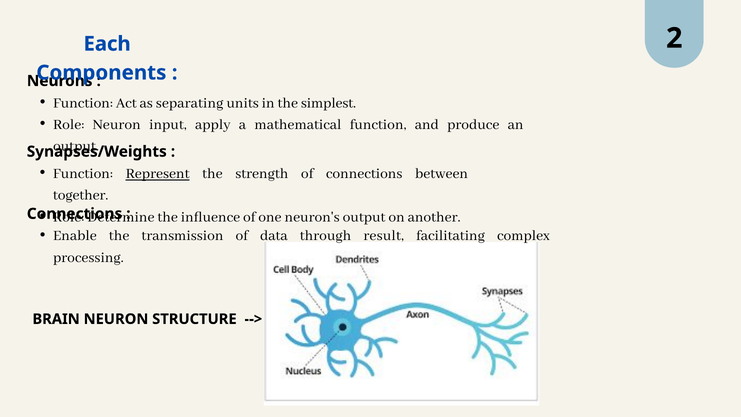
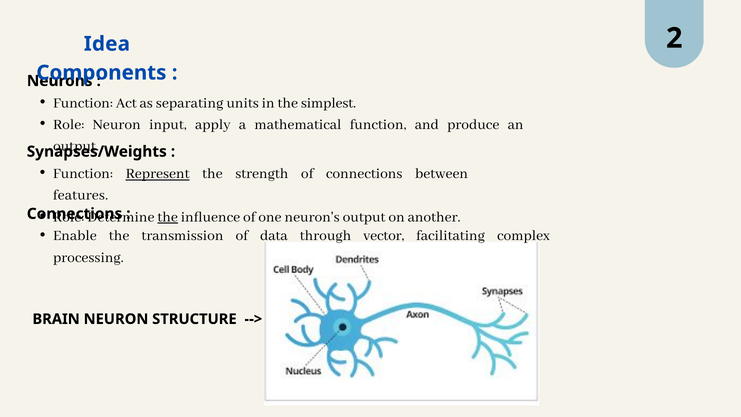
Each: Each -> Idea
together: together -> features
the at (168, 216) underline: none -> present
result: result -> vector
